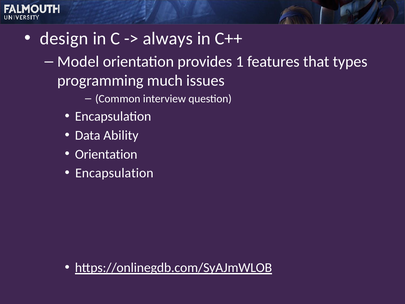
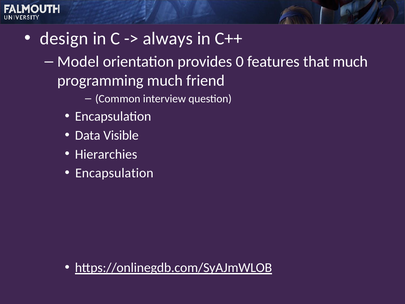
1: 1 -> 0
that types: types -> much
issues: issues -> friend
Ability: Ability -> Visible
Orientation at (106, 154): Orientation -> Hierarchies
